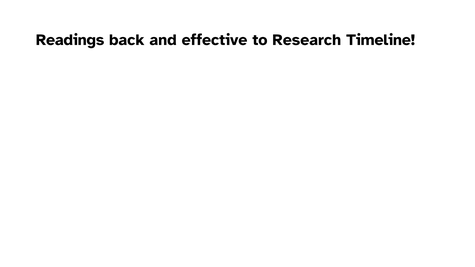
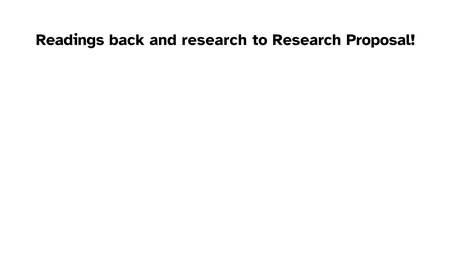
and effective: effective -> research
Timeline: Timeline -> Proposal
